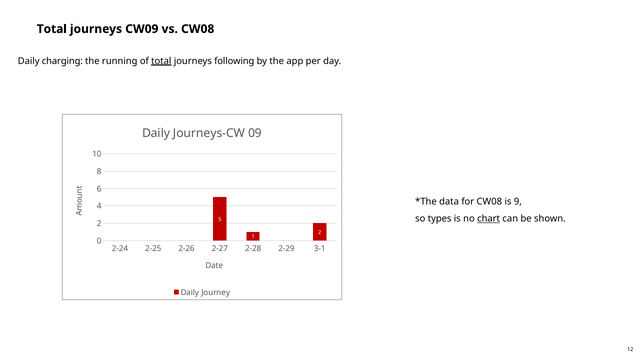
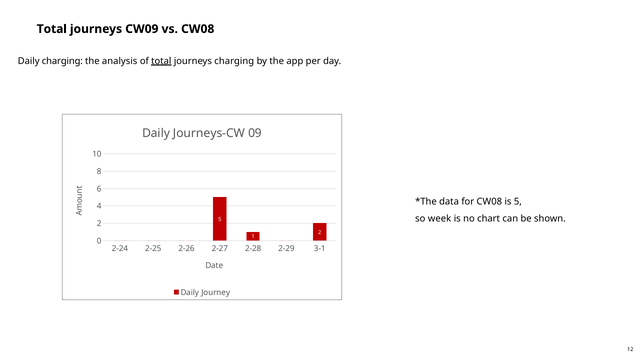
running: running -> analysis
journeys following: following -> charging
is 9: 9 -> 5
types: types -> week
chart underline: present -> none
